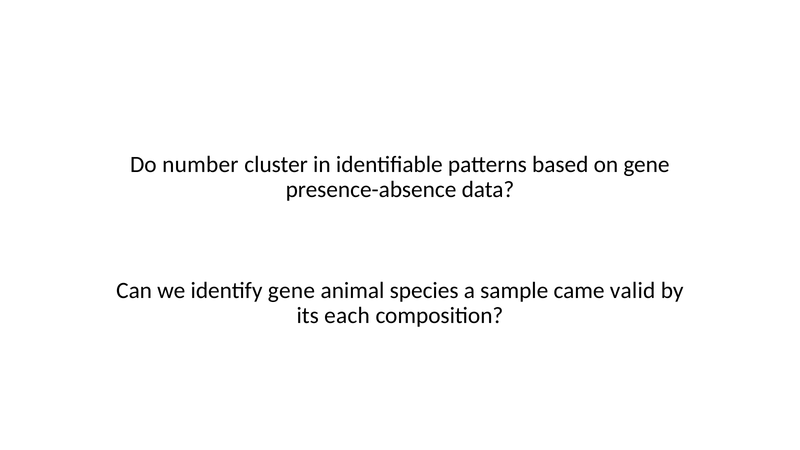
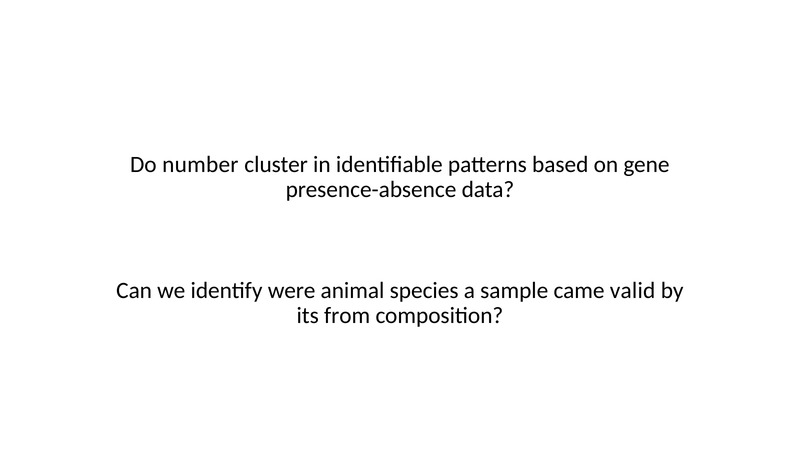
identify gene: gene -> were
each: each -> from
